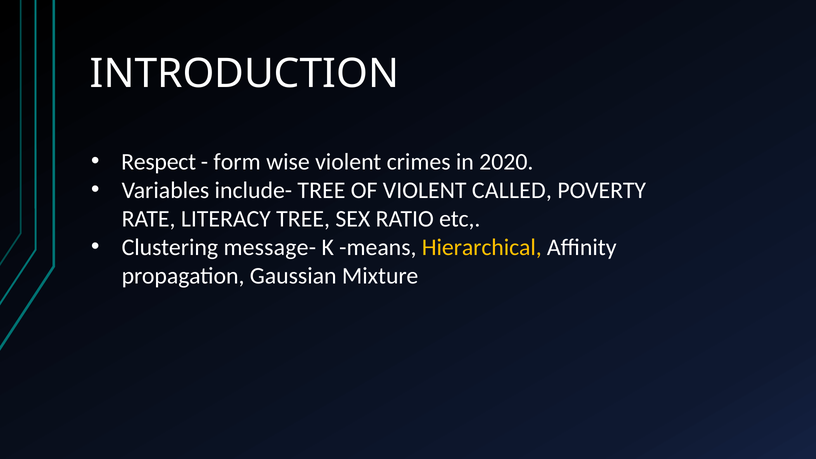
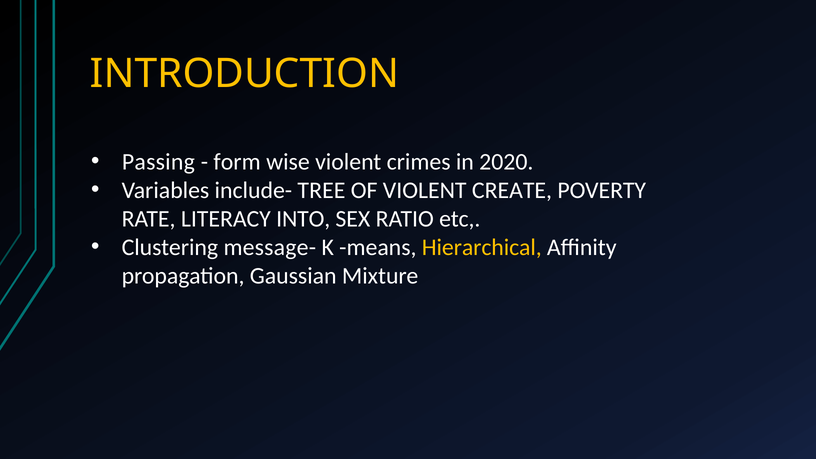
INTRODUCTION colour: white -> yellow
Respect: Respect -> Passing
CALLED: CALLED -> CREATE
LITERACY TREE: TREE -> INTO
